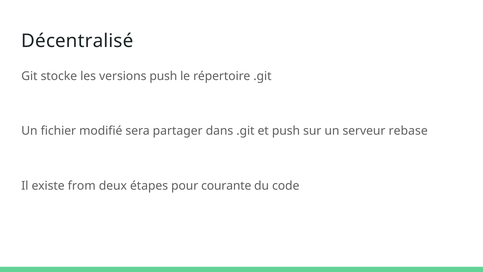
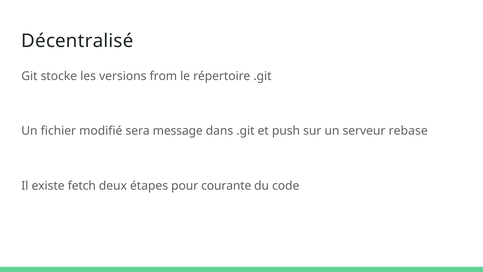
versions push: push -> from
partager: partager -> message
from: from -> fetch
